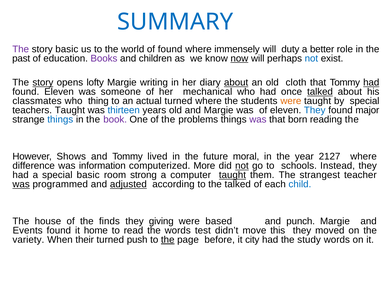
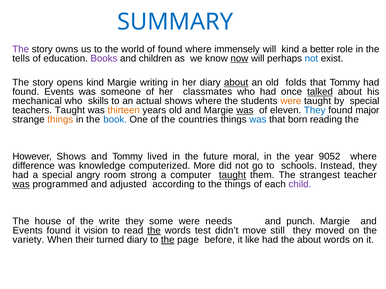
story basic: basic -> owns
will duty: duty -> kind
past: past -> tells
story at (43, 83) underline: present -> none
opens lofty: lofty -> kind
cloth: cloth -> folds
had at (371, 83) underline: present -> none
found Eleven: Eleven -> Events
mechanical: mechanical -> classmates
classmates: classmates -> mechanical
thing: thing -> skills
actual turned: turned -> shows
thirteen colour: blue -> orange
was at (245, 110) underline: none -> present
things at (60, 120) colour: blue -> orange
book colour: purple -> blue
problems: problems -> countries
was at (258, 120) colour: purple -> blue
2127: 2127 -> 9052
information: information -> knowledge
not at (242, 166) underline: present -> none
special basic: basic -> angry
adjusted underline: present -> none
the talked: talked -> things
child colour: blue -> purple
finds: finds -> write
giving: giving -> some
based: based -> needs
home: home -> vision
the at (154, 231) underline: none -> present
this: this -> still
turned push: push -> diary
city: city -> like
the study: study -> about
